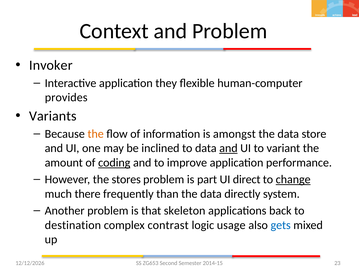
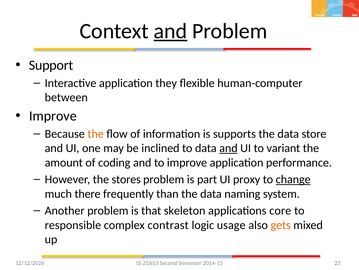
and at (170, 31) underline: none -> present
Invoker: Invoker -> Support
provides: provides -> between
Variants at (53, 116): Variants -> Improve
amongst: amongst -> supports
coding underline: present -> none
direct: direct -> proxy
directly: directly -> naming
back: back -> core
destination: destination -> responsible
gets colour: blue -> orange
